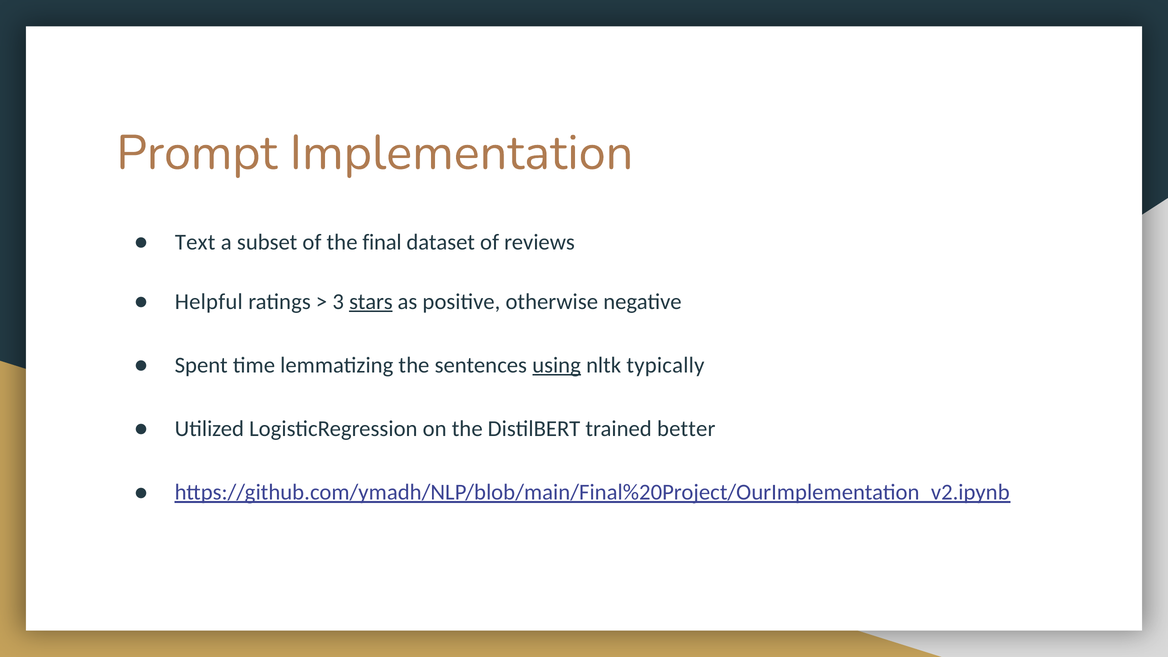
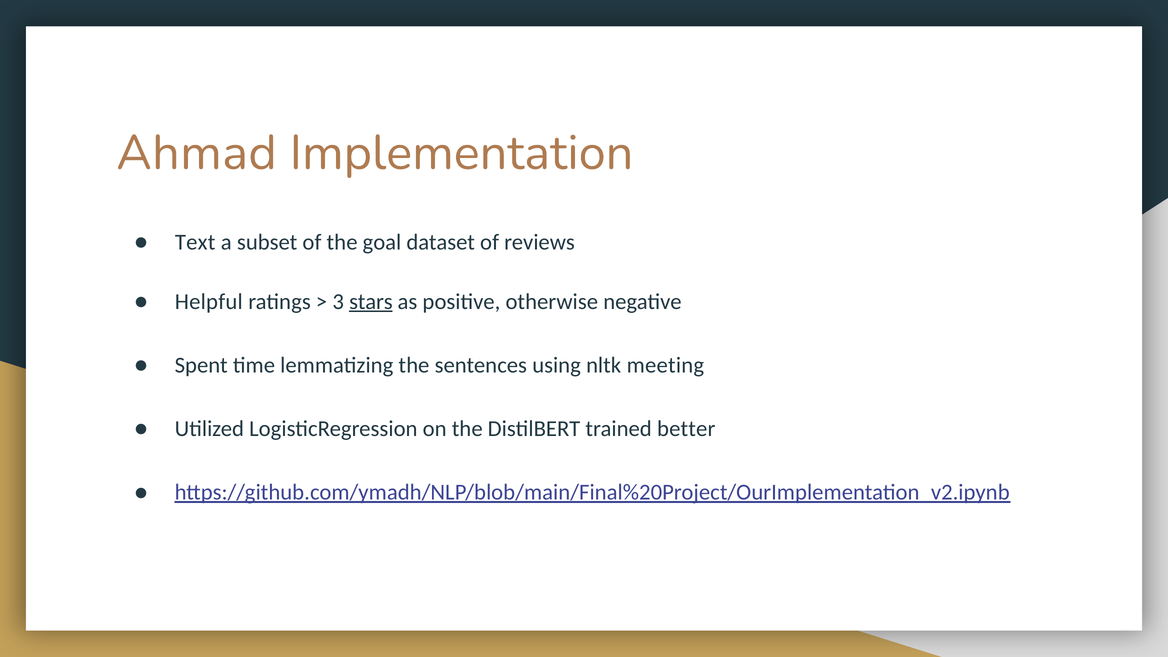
Prompt: Prompt -> Ahmad
final: final -> goal
using underline: present -> none
typically: typically -> meeting
